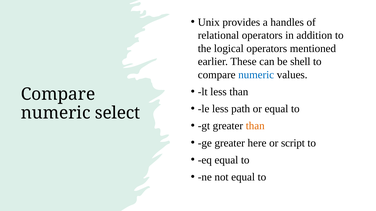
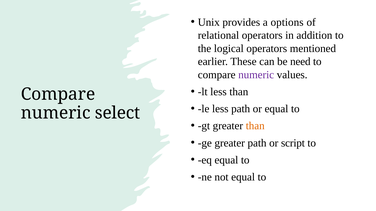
handles: handles -> options
shell: shell -> need
numeric at (256, 75) colour: blue -> purple
greater here: here -> path
